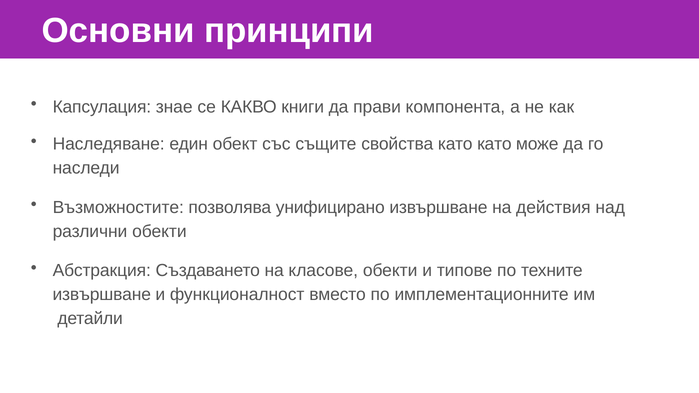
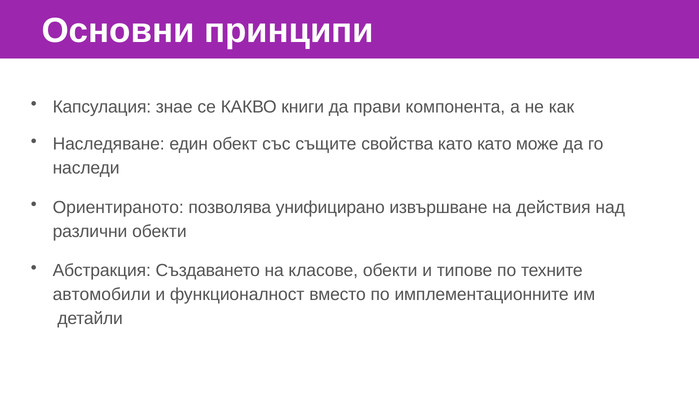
Възможностите: Възможностите -> Ориентираното
извършване at (102, 295): извършване -> автомобили
